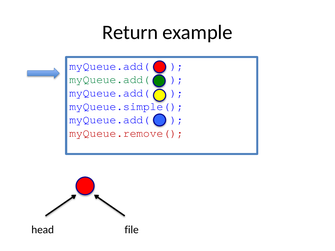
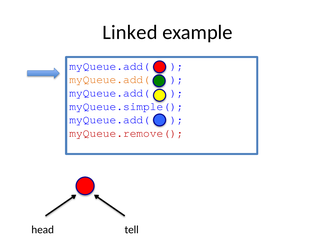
Return: Return -> Linked
myQueue.add( at (110, 80) colour: green -> orange
file: file -> tell
